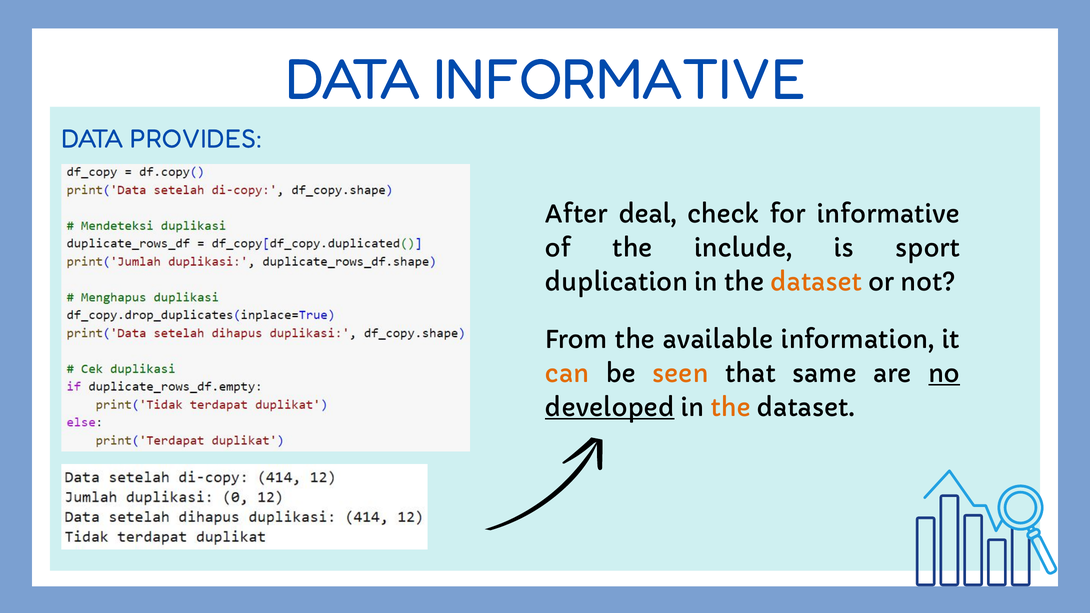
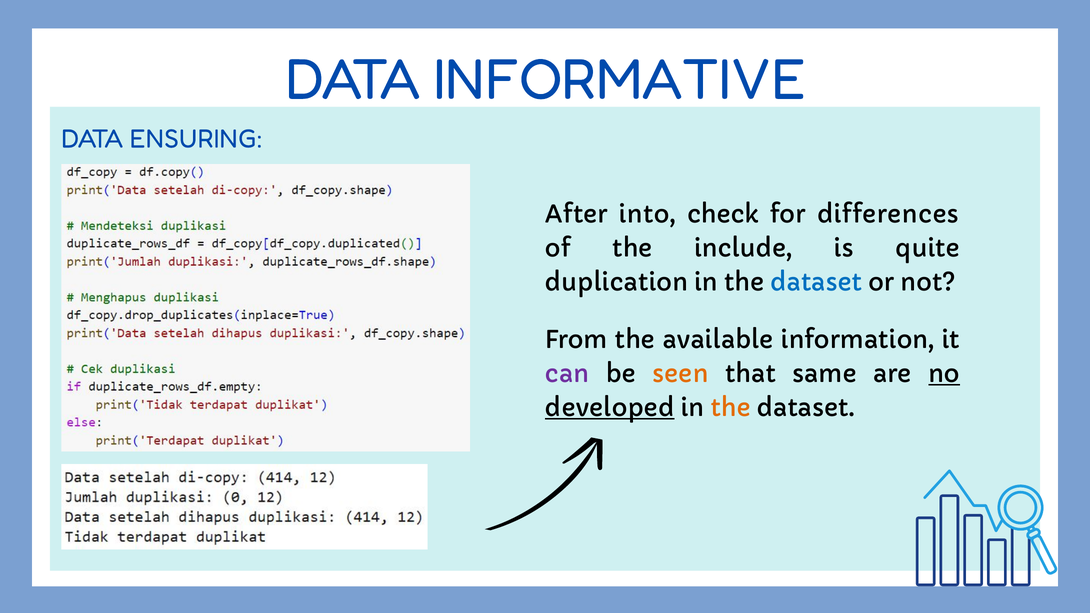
PROVIDES: PROVIDES -> ENSURING
deal: deal -> into
for informative: informative -> differences
sport: sport -> quite
dataset at (816, 283) colour: orange -> blue
can colour: orange -> purple
